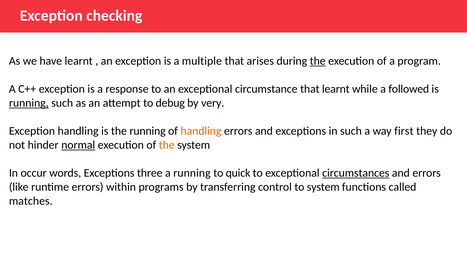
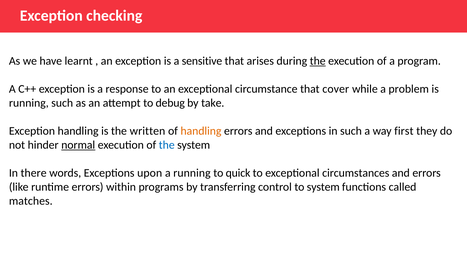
multiple: multiple -> sensitive
that learnt: learnt -> cover
followed: followed -> problem
running at (29, 103) underline: present -> none
very: very -> take
the running: running -> written
the at (167, 145) colour: orange -> blue
occur: occur -> there
three: three -> upon
circumstances underline: present -> none
